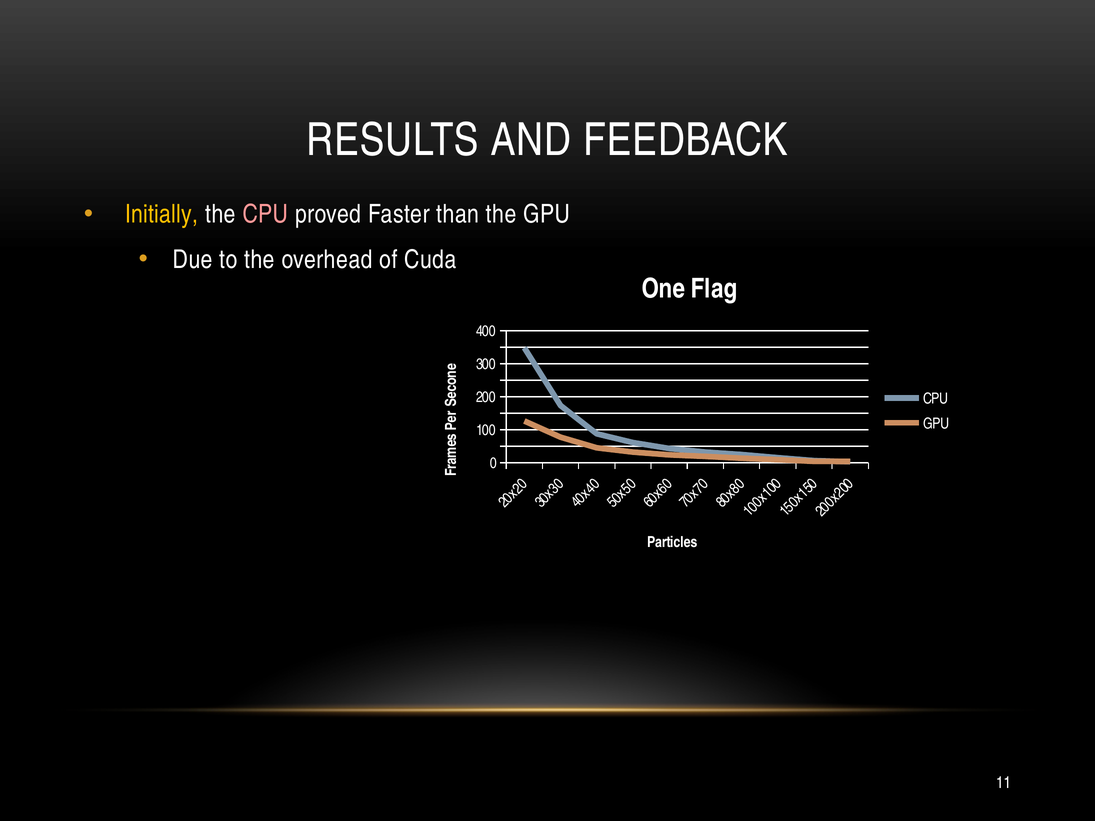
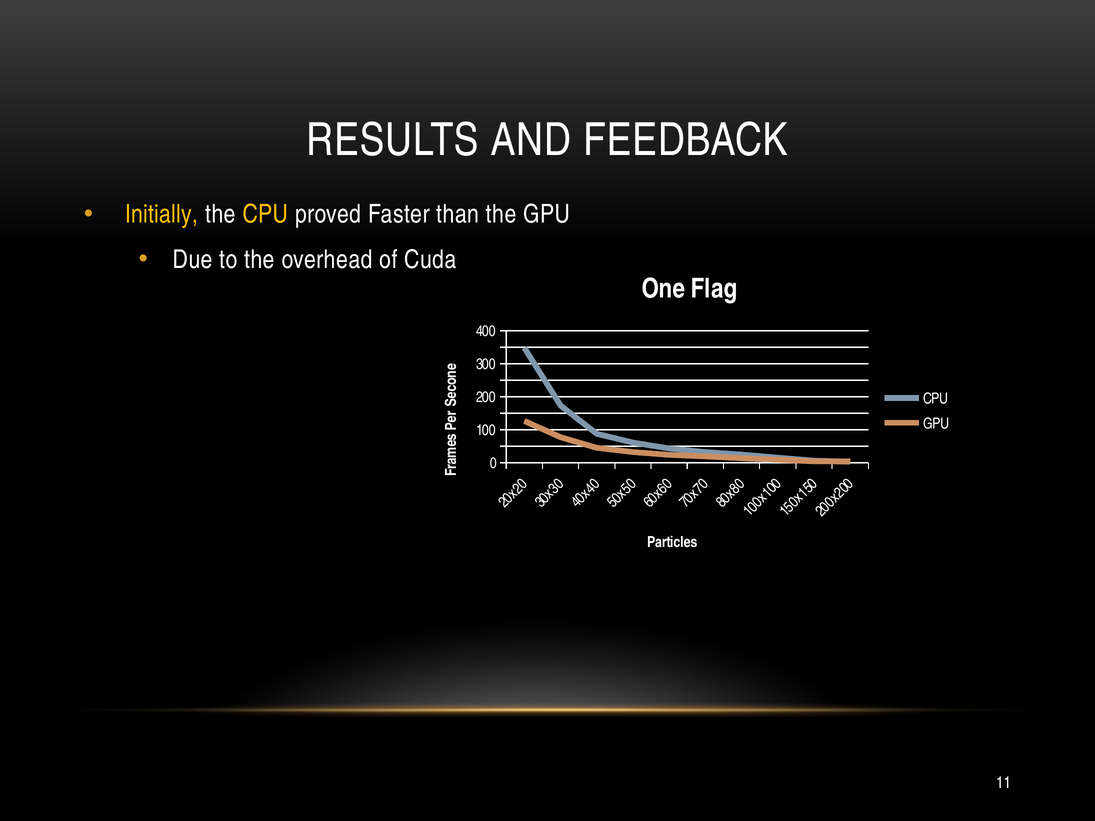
CPU at (265, 214) colour: pink -> yellow
